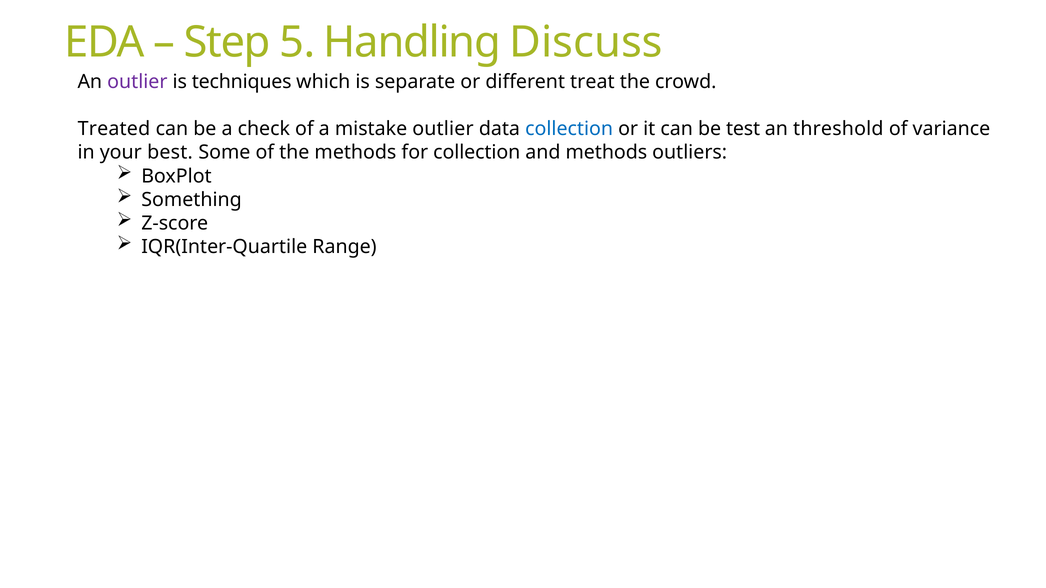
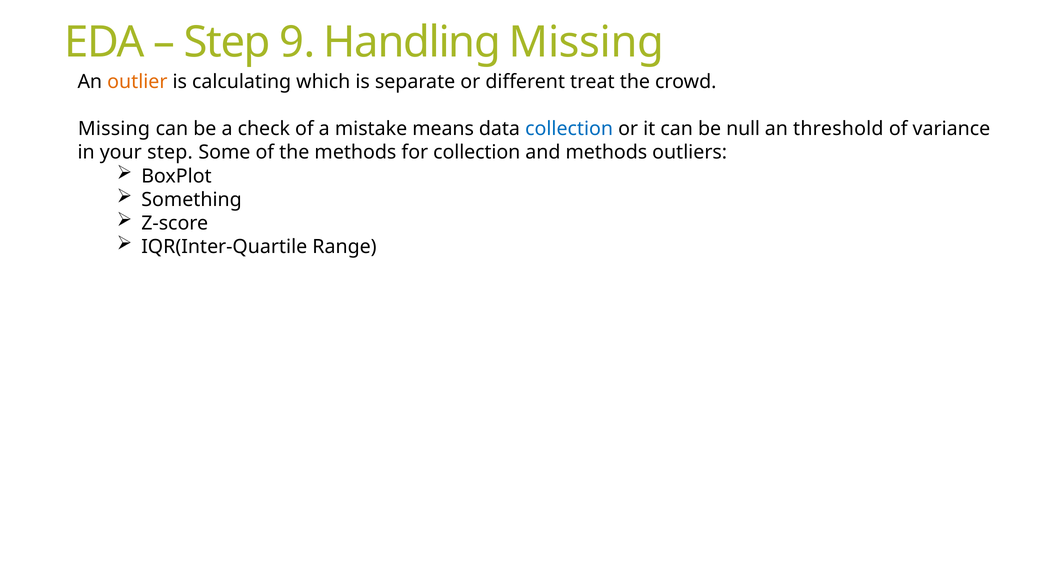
5: 5 -> 9
Handling Discuss: Discuss -> Missing
outlier at (137, 82) colour: purple -> orange
techniques: techniques -> calculating
Treated at (114, 129): Treated -> Missing
mistake outlier: outlier -> means
test: test -> null
your best: best -> step
